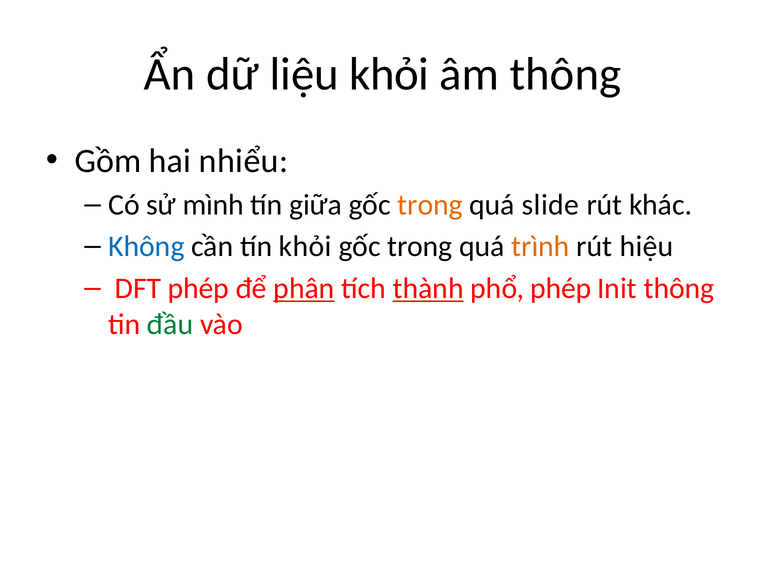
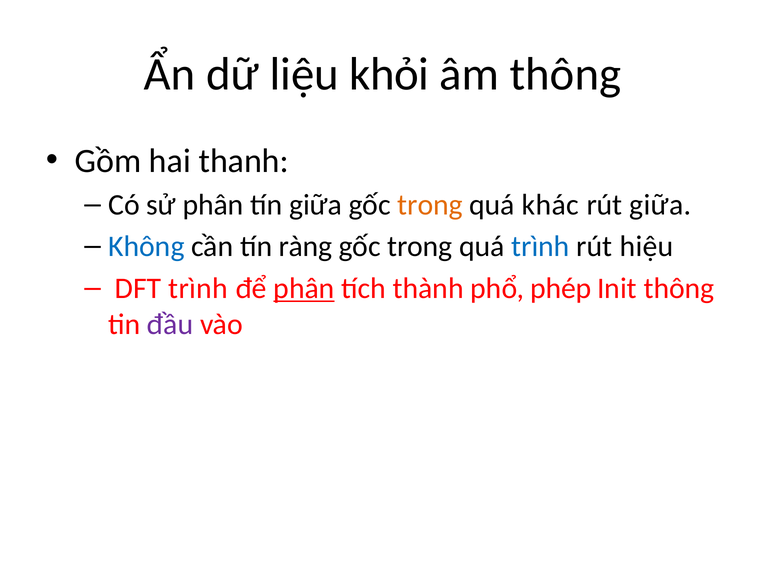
nhiểu: nhiểu -> thanh
sử mình: mình -> phân
slide: slide -> khác
rút khác: khác -> giữa
tín khỏi: khỏi -> ràng
trình at (540, 246) colour: orange -> blue
DFT phép: phép -> trình
thành underline: present -> none
đầu colour: green -> purple
